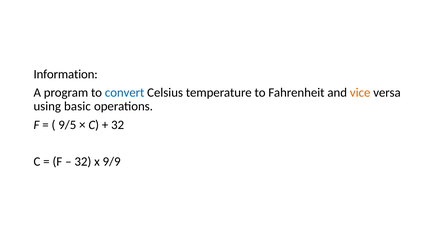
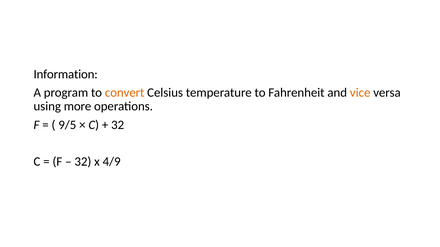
convert colour: blue -> orange
basic: basic -> more
9/9: 9/9 -> 4/9
